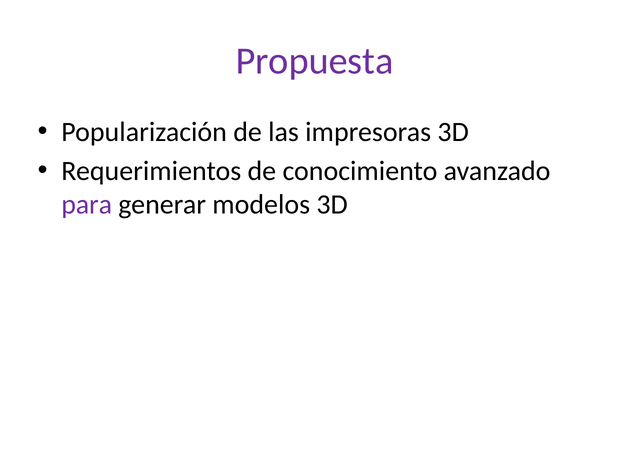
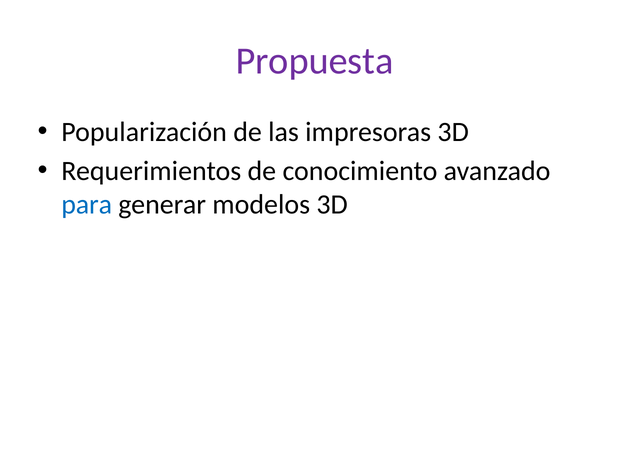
para colour: purple -> blue
